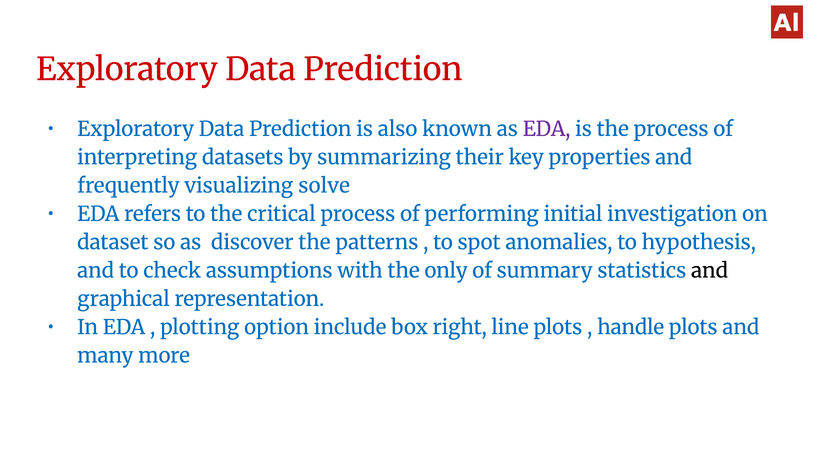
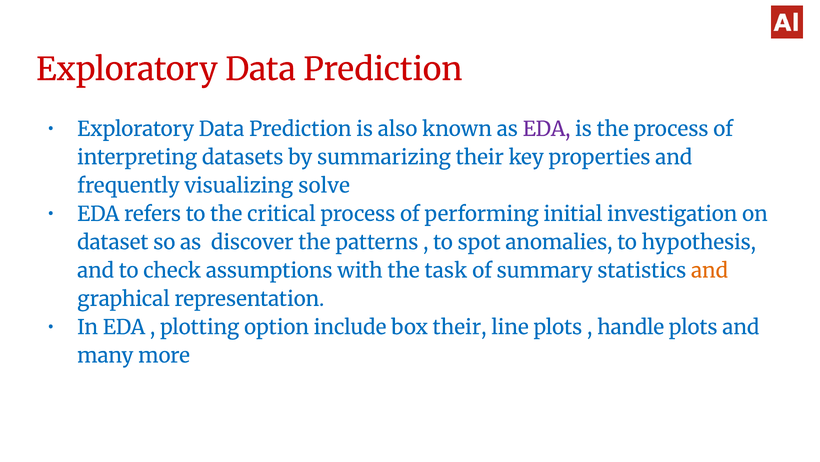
only: only -> task
and at (710, 270) colour: black -> orange
box right: right -> their
